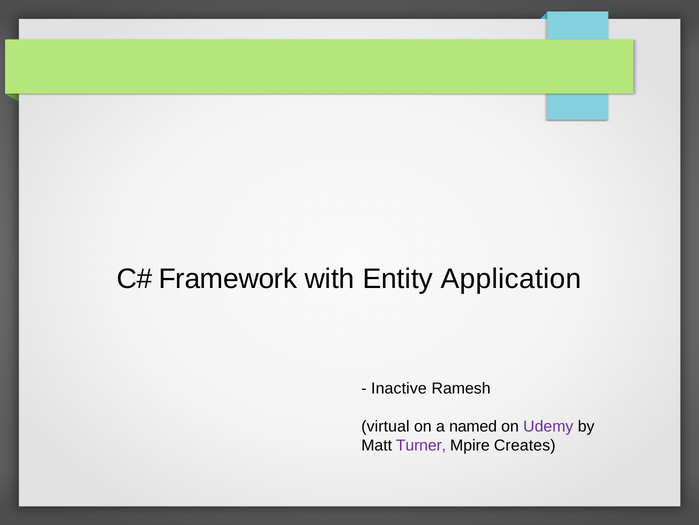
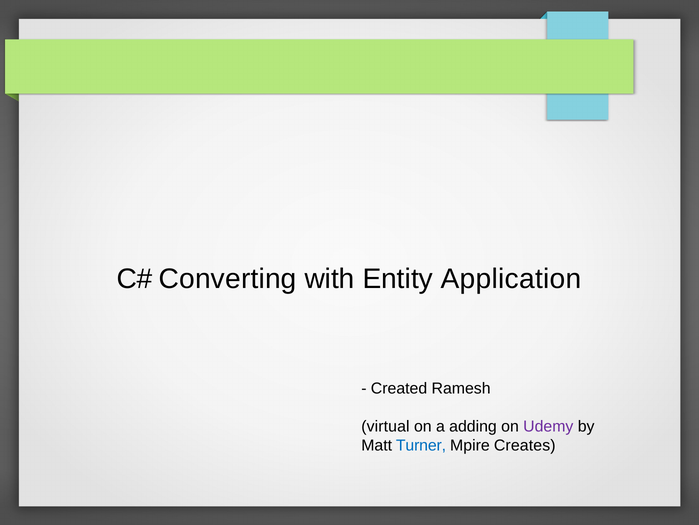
Framework: Framework -> Converting
Inactive: Inactive -> Created
named: named -> adding
Turner colour: purple -> blue
